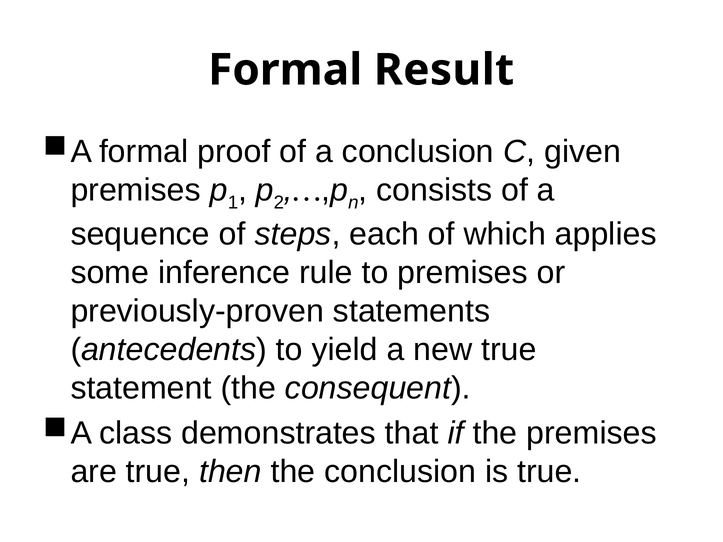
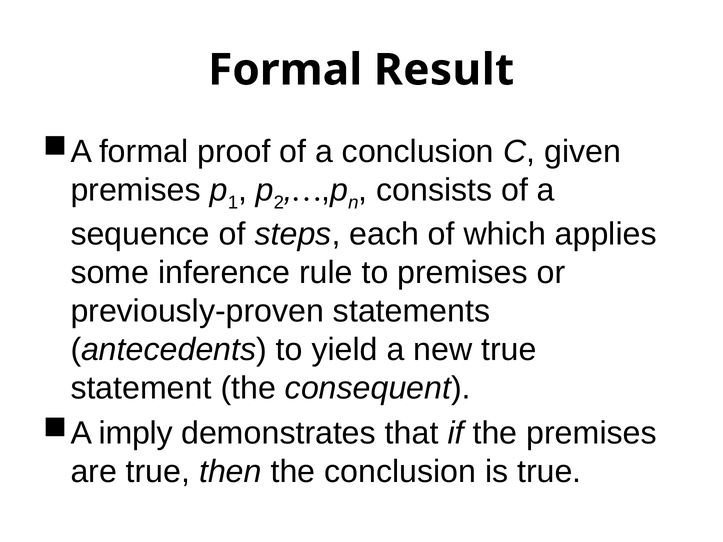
class: class -> imply
